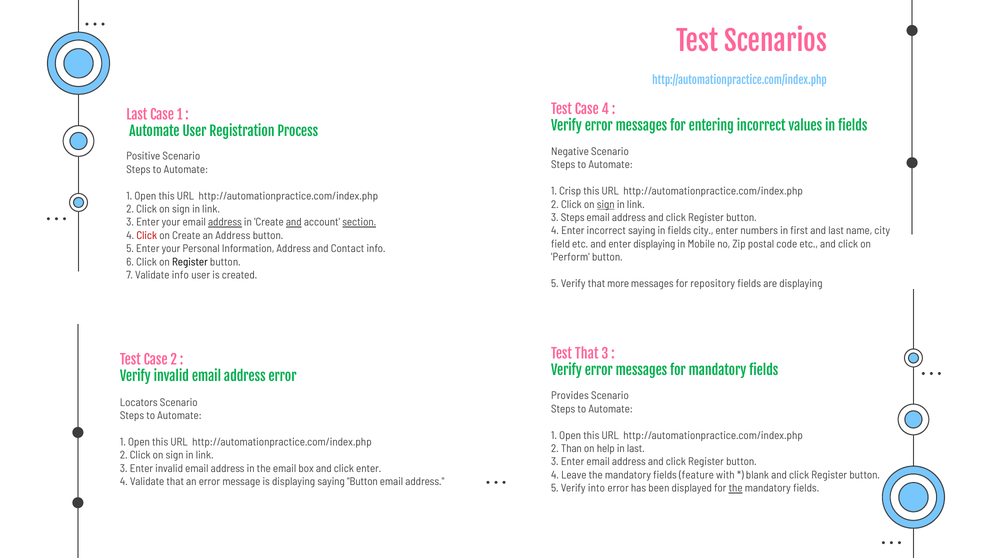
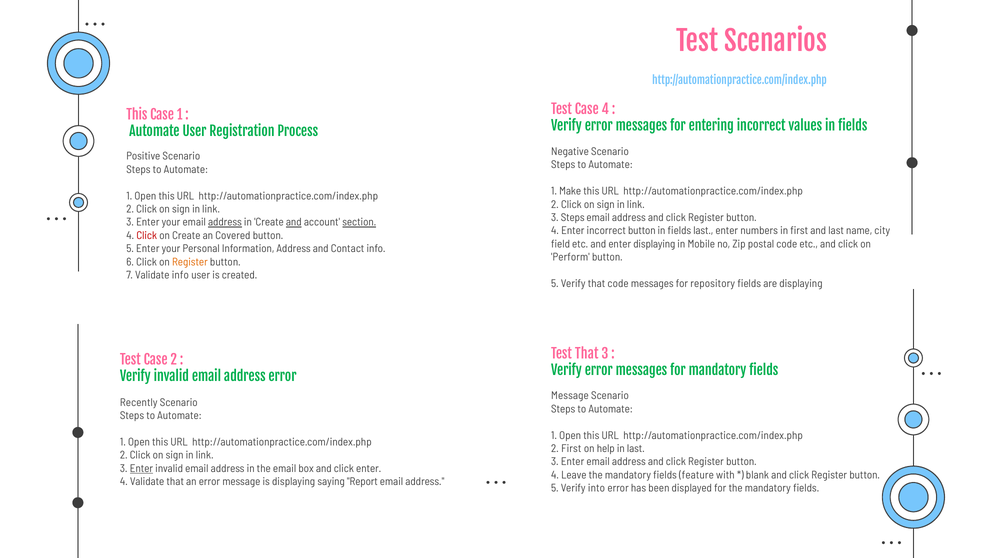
Last at (137, 115): Last -> This
Crisp: Crisp -> Make
sign at (606, 204) underline: present -> none
incorrect saying: saying -> button
fields city: city -> last
an Address: Address -> Covered
Register at (190, 262) colour: black -> orange
that more: more -> code
Provides at (570, 396): Provides -> Message
Locators: Locators -> Recently
2 Than: Than -> First
Enter at (141, 469) underline: none -> present
saying Button: Button -> Report
the at (736, 488) underline: present -> none
